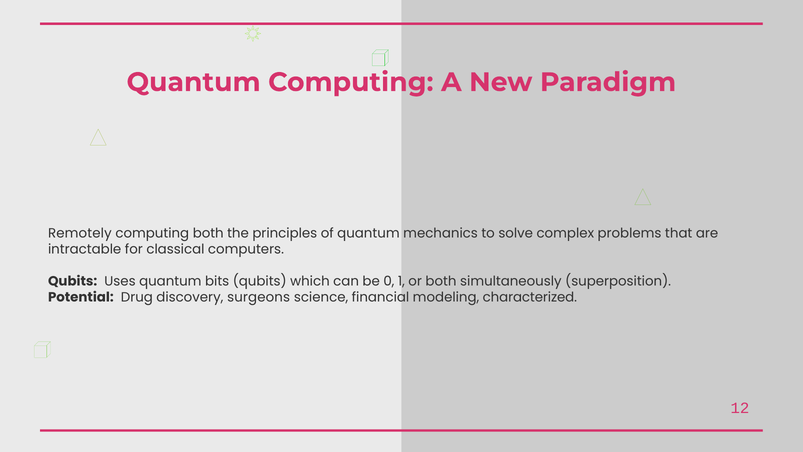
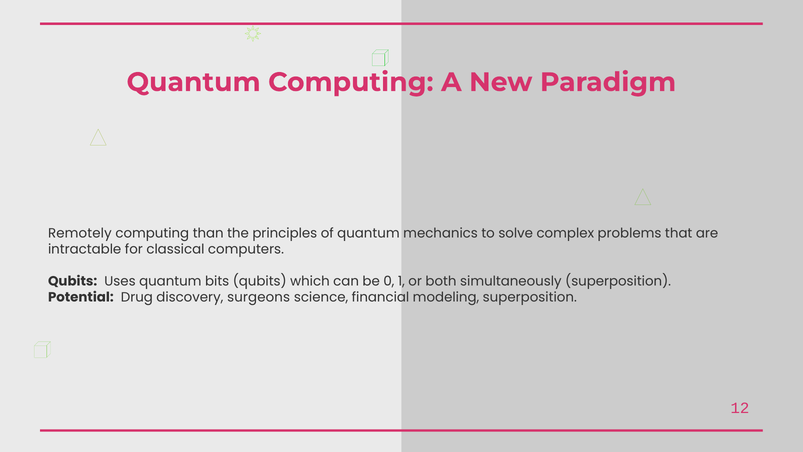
computing both: both -> than
modeling characterized: characterized -> superposition
